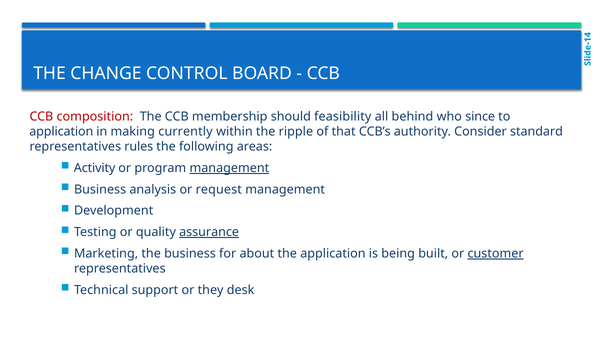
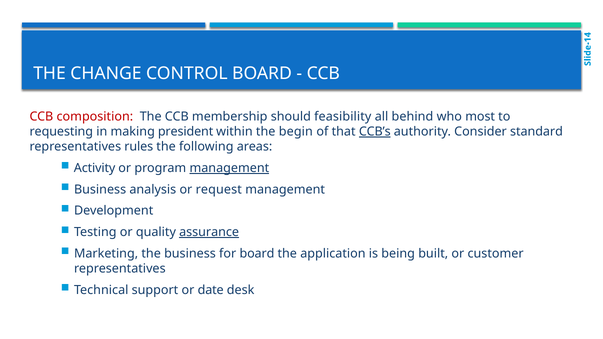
since: since -> most
application at (61, 132): application -> requesting
currently: currently -> president
ripple: ripple -> begin
CCB’s underline: none -> present
for about: about -> board
customer underline: present -> none
they: they -> date
